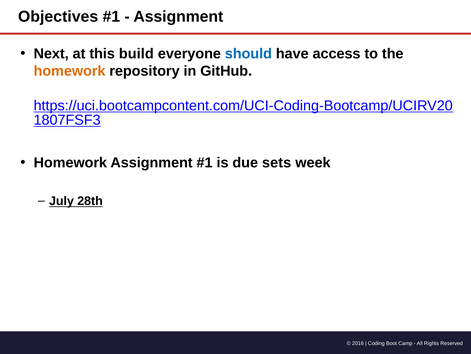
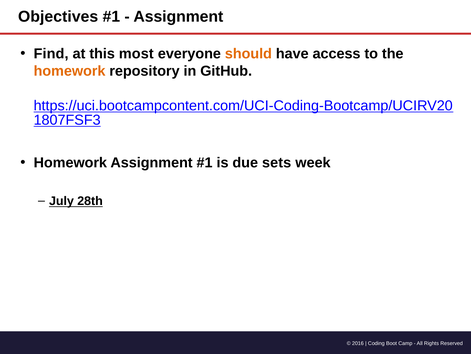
Next: Next -> Find
build: build -> most
should colour: blue -> orange
